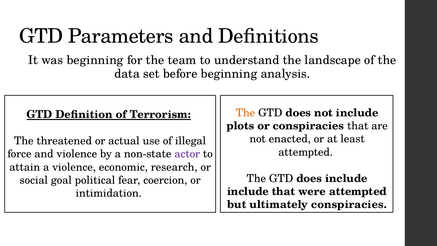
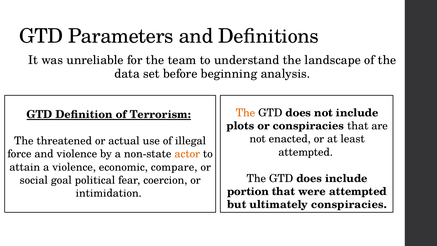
was beginning: beginning -> unreliable
actor colour: purple -> orange
research: research -> compare
include at (248, 191): include -> portion
